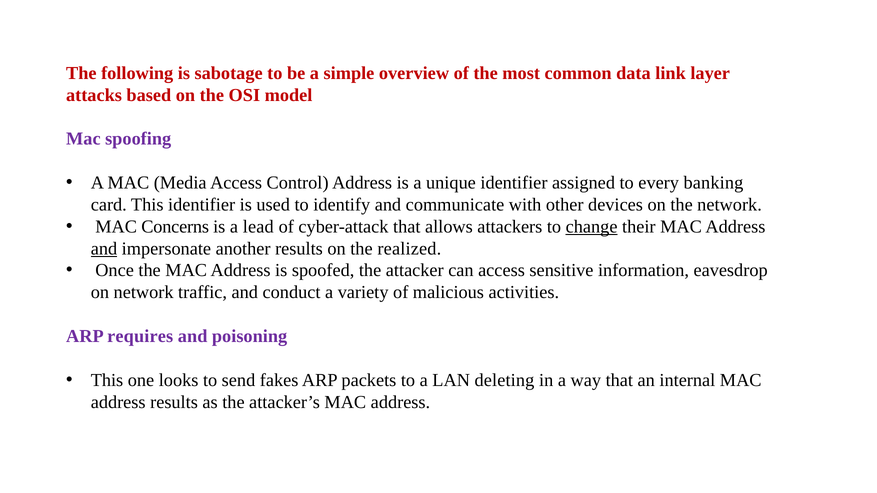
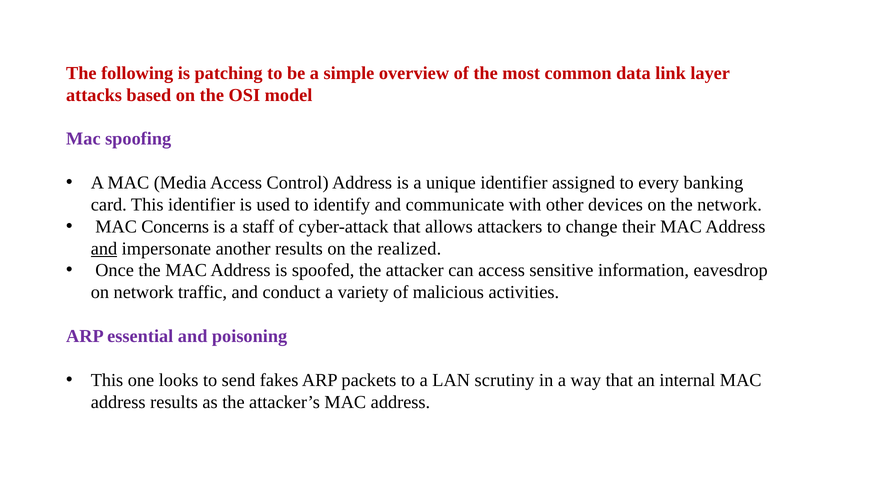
sabotage: sabotage -> patching
lead: lead -> staff
change underline: present -> none
requires: requires -> essential
deleting: deleting -> scrutiny
